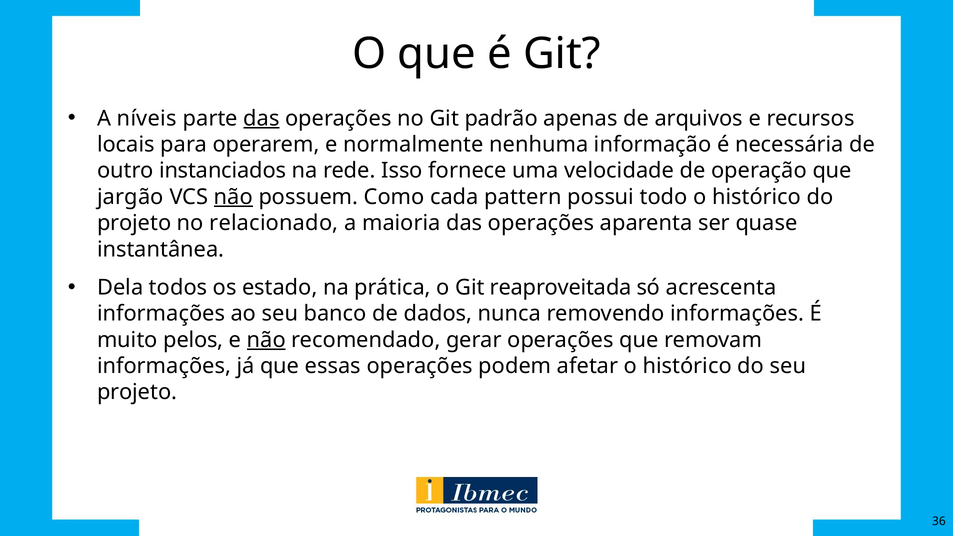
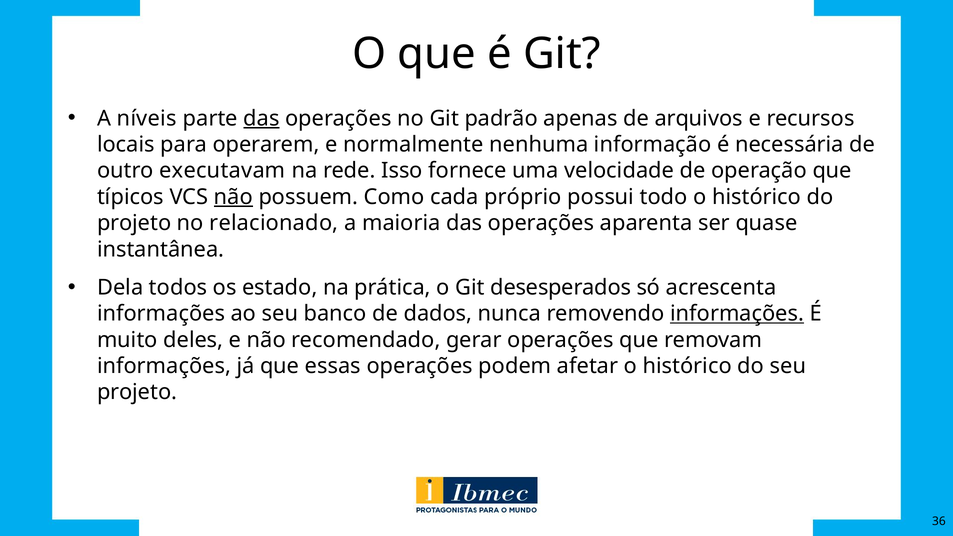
instanciados: instanciados -> executavam
jargão: jargão -> típicos
pattern: pattern -> próprio
reaproveitada: reaproveitada -> desesperados
informações at (737, 314) underline: none -> present
pelos: pelos -> deles
não at (266, 340) underline: present -> none
